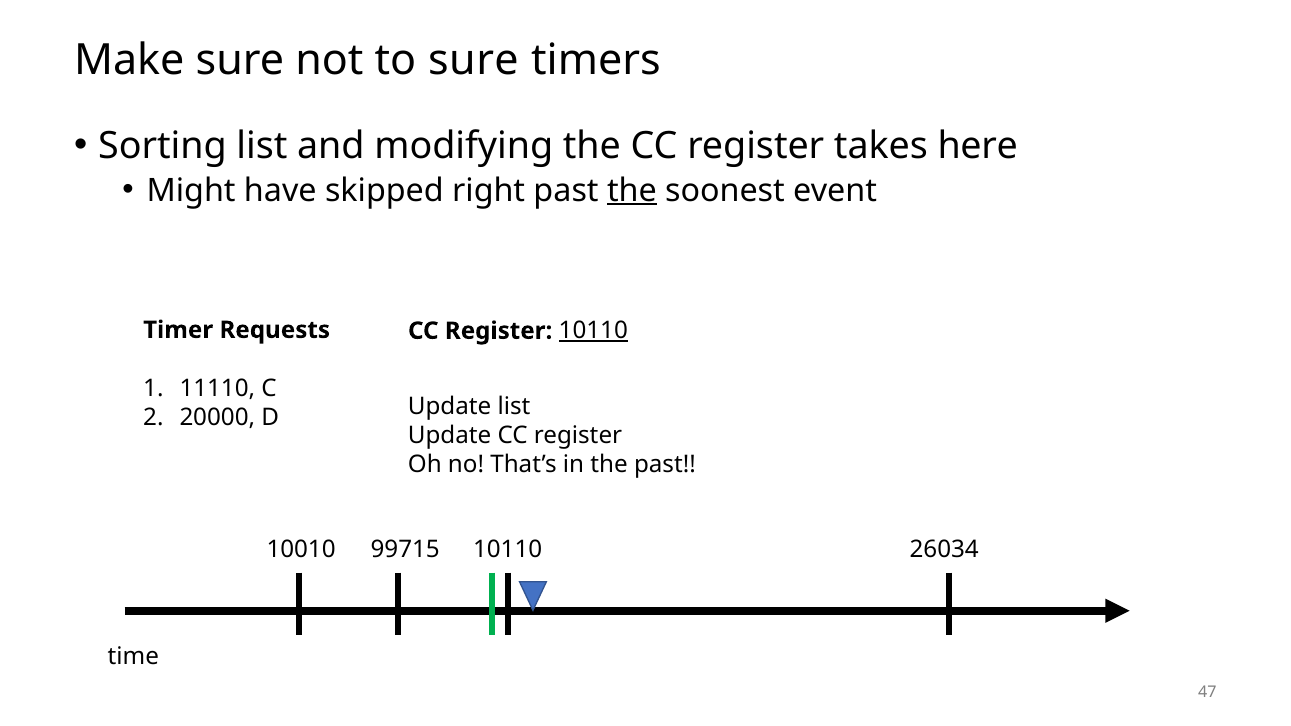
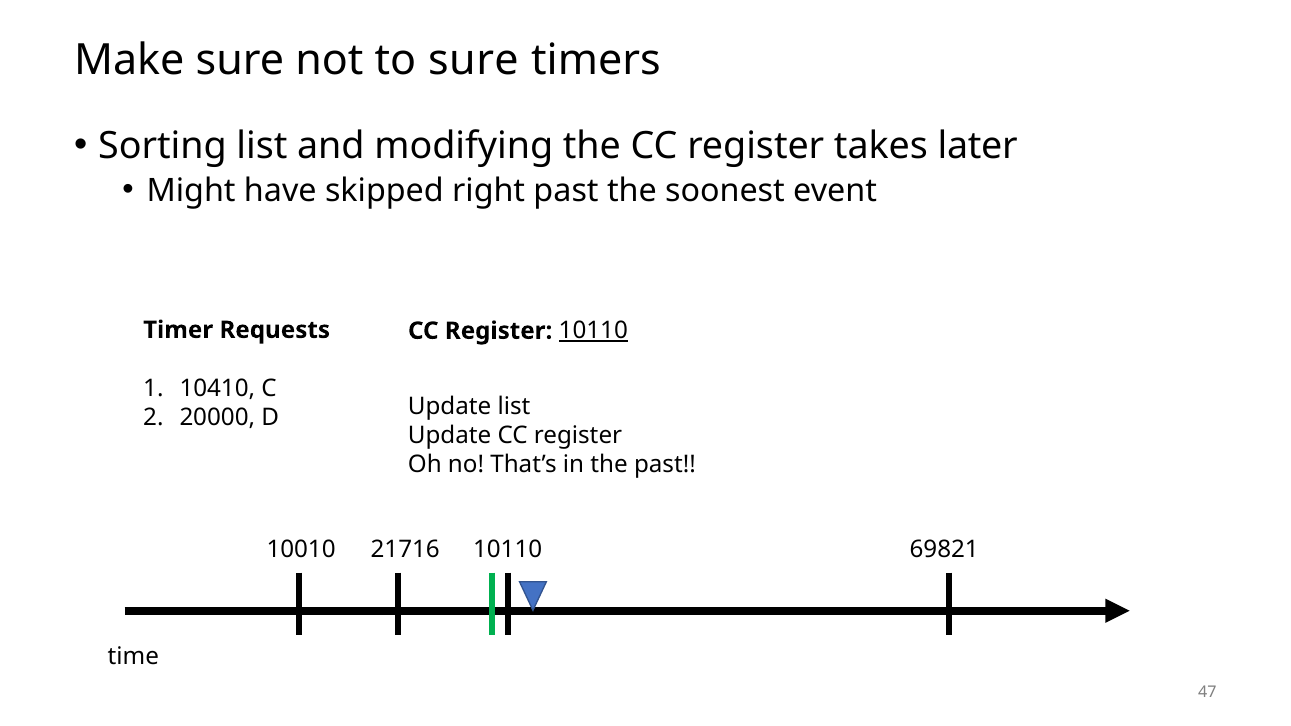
here: here -> later
the at (632, 191) underline: present -> none
11110: 11110 -> 10410
99715: 99715 -> 21716
26034: 26034 -> 69821
